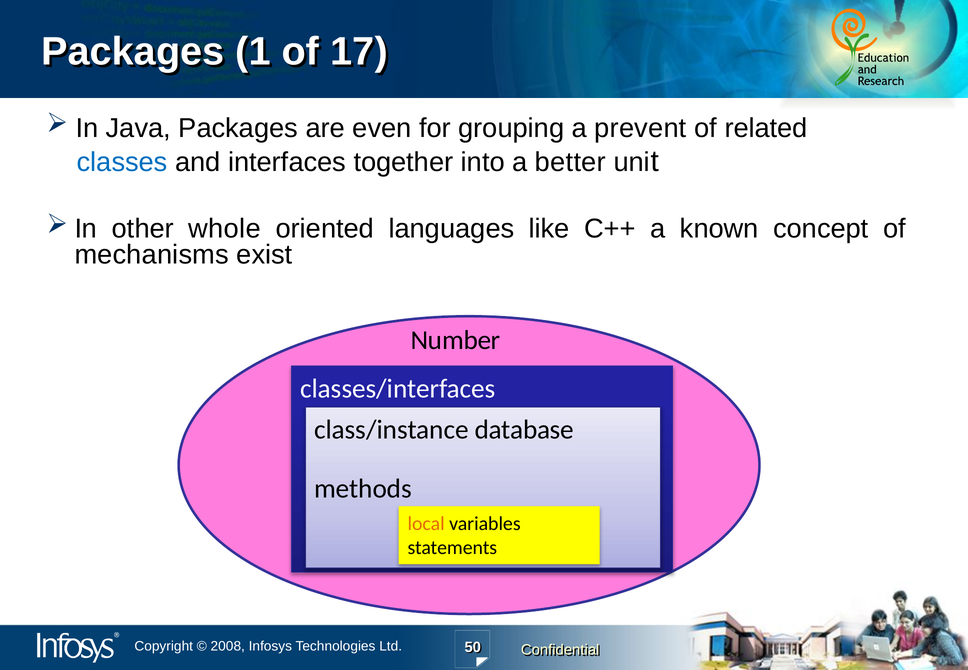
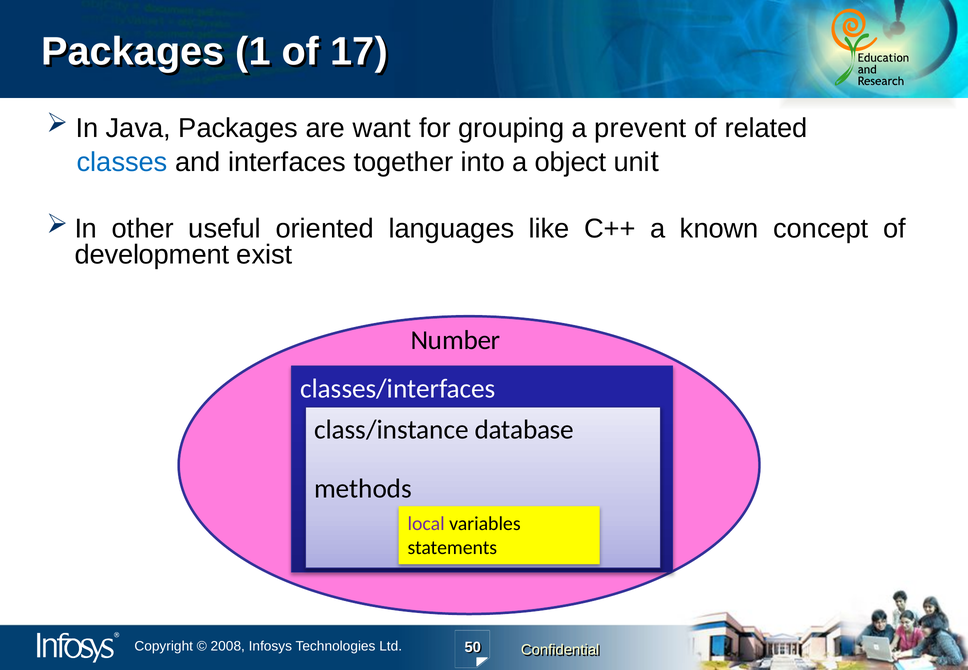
even: even -> want
better: better -> object
whole: whole -> useful
mechanisms: mechanisms -> development
local colour: orange -> purple
